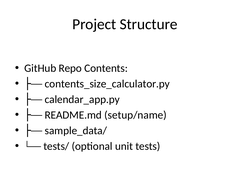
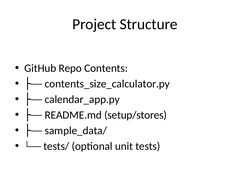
setup/name: setup/name -> setup/stores
